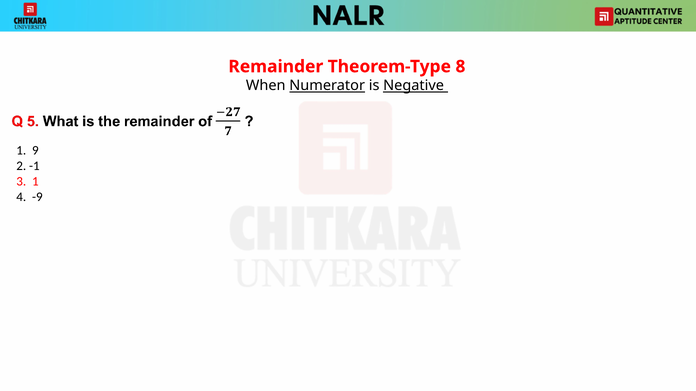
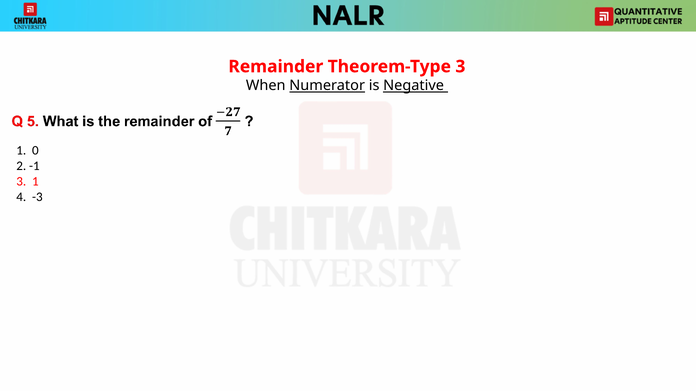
Theorem-Type 8: 8 -> 3
9: 9 -> 0
-9: -9 -> -3
